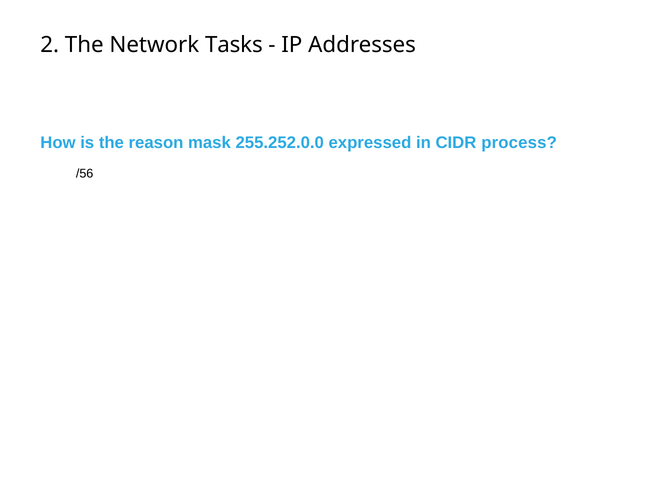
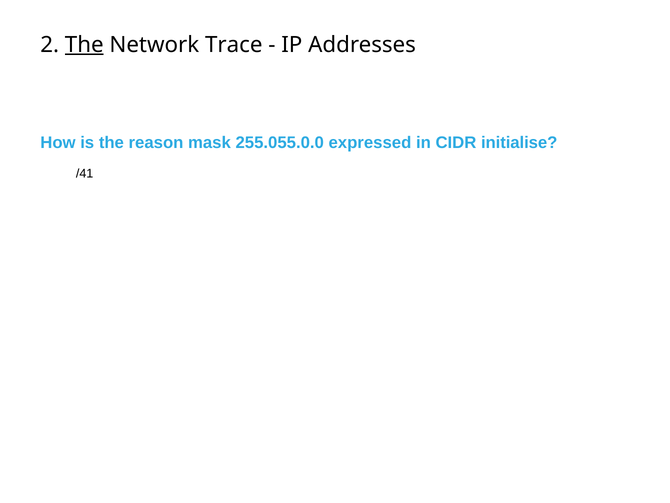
The at (84, 45) underline: none -> present
Tasks: Tasks -> Trace
255.252.0.0: 255.252.0.0 -> 255.055.0.0
process: process -> initialise
/56: /56 -> /41
